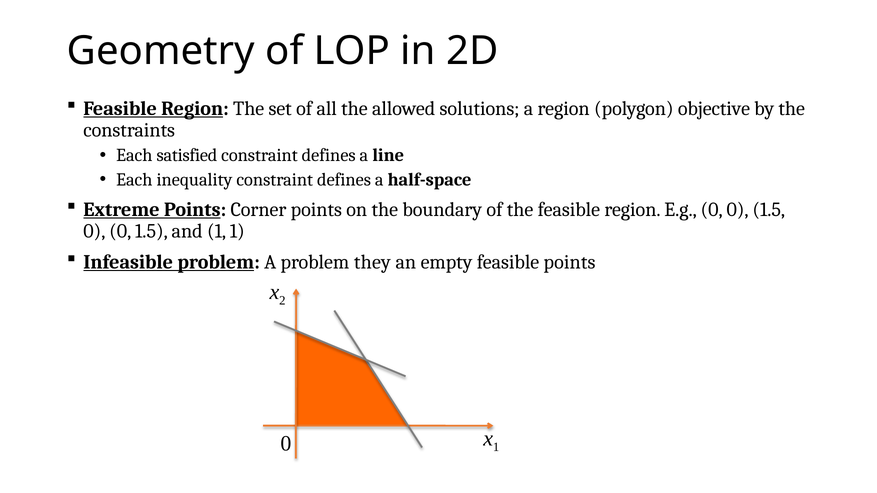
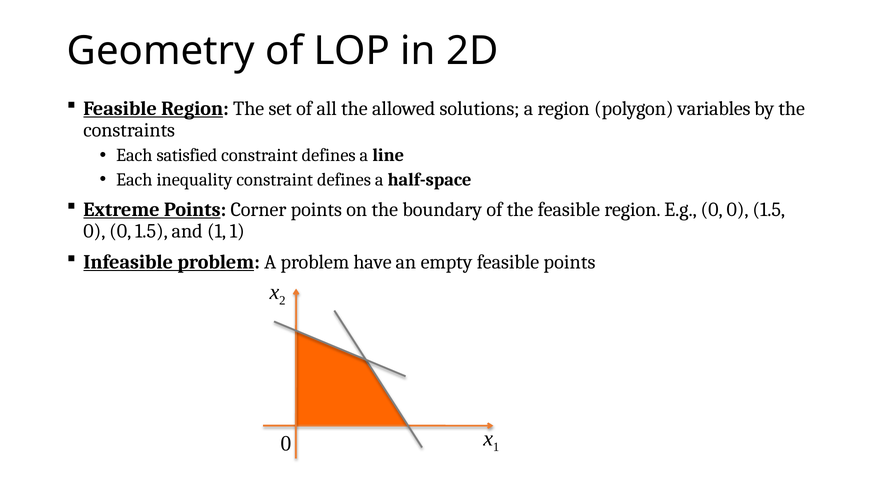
objective: objective -> variables
they: they -> have
